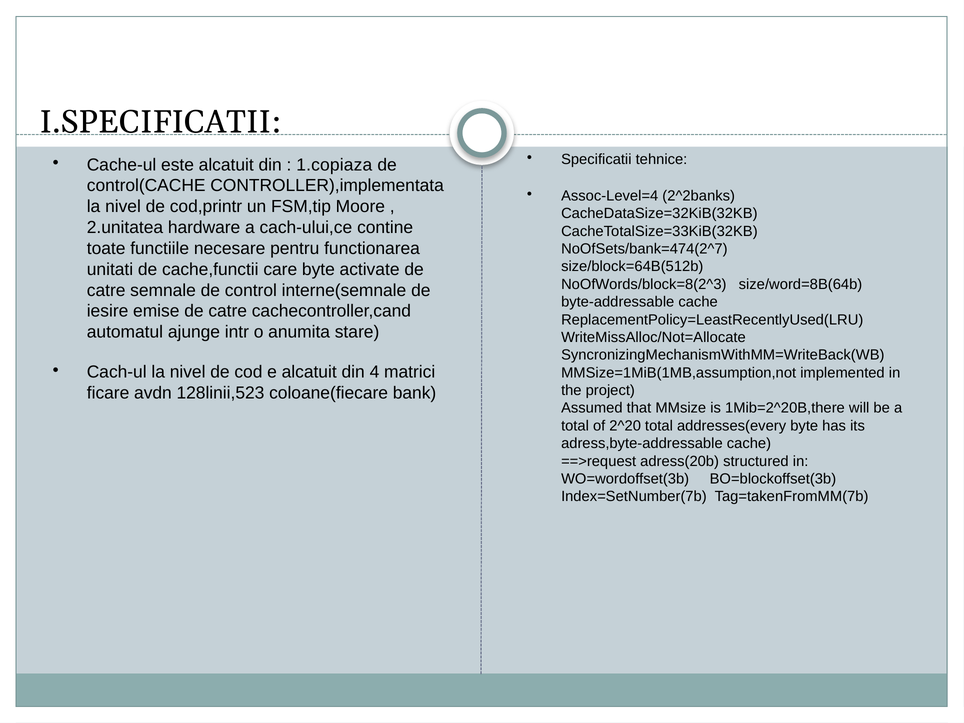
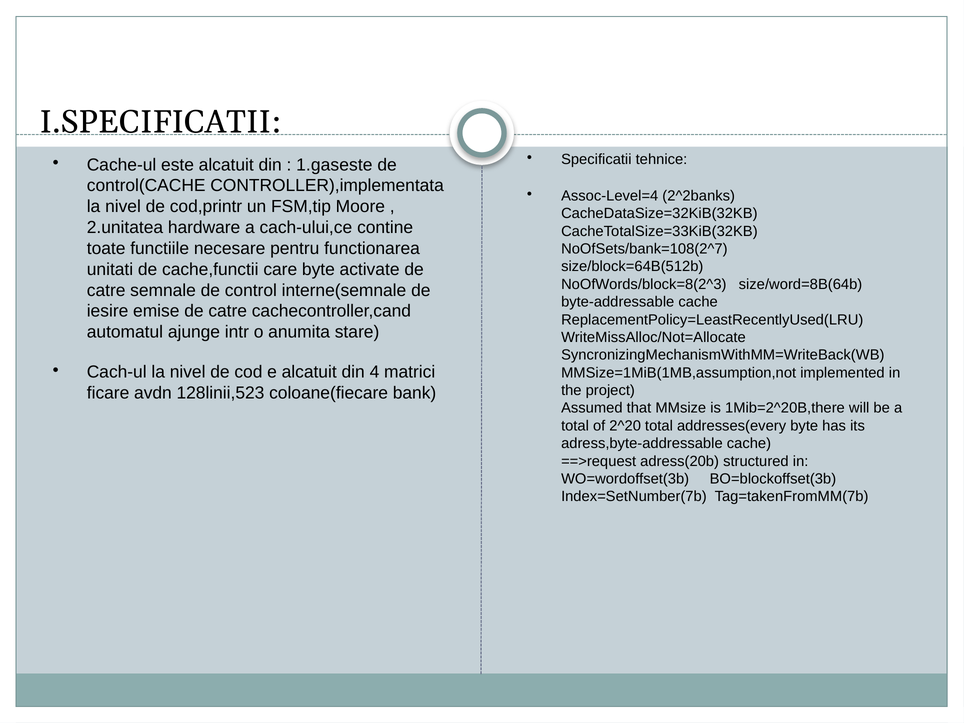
1.copiaza: 1.copiaza -> 1.gaseste
NoOfSets/bank=474(2^7: NoOfSets/bank=474(2^7 -> NoOfSets/bank=108(2^7
